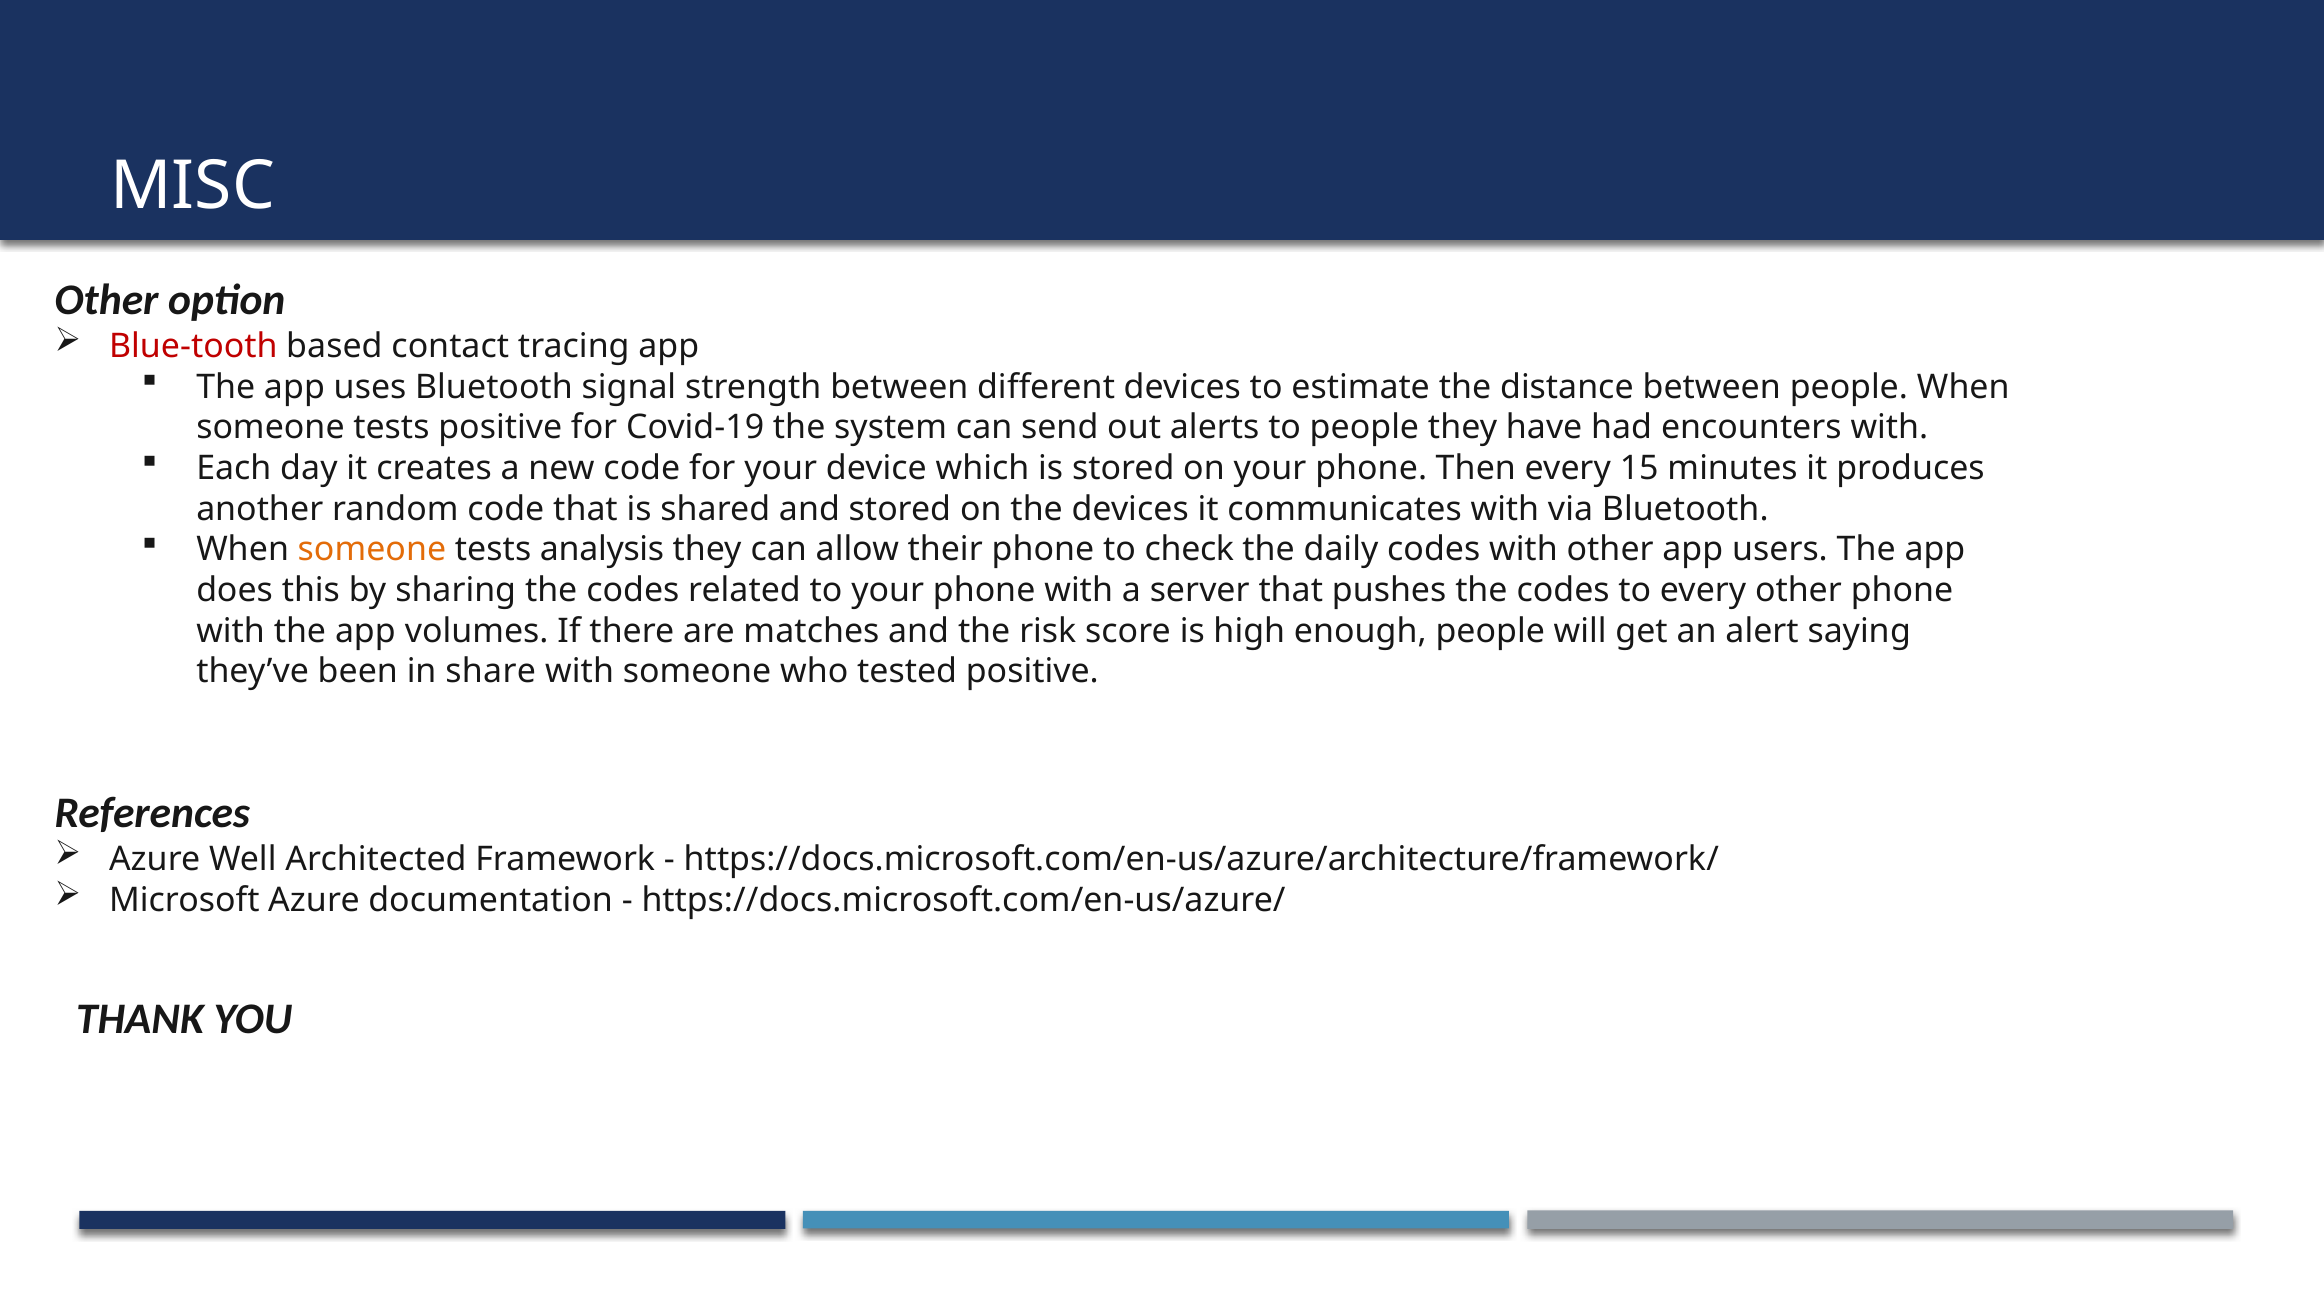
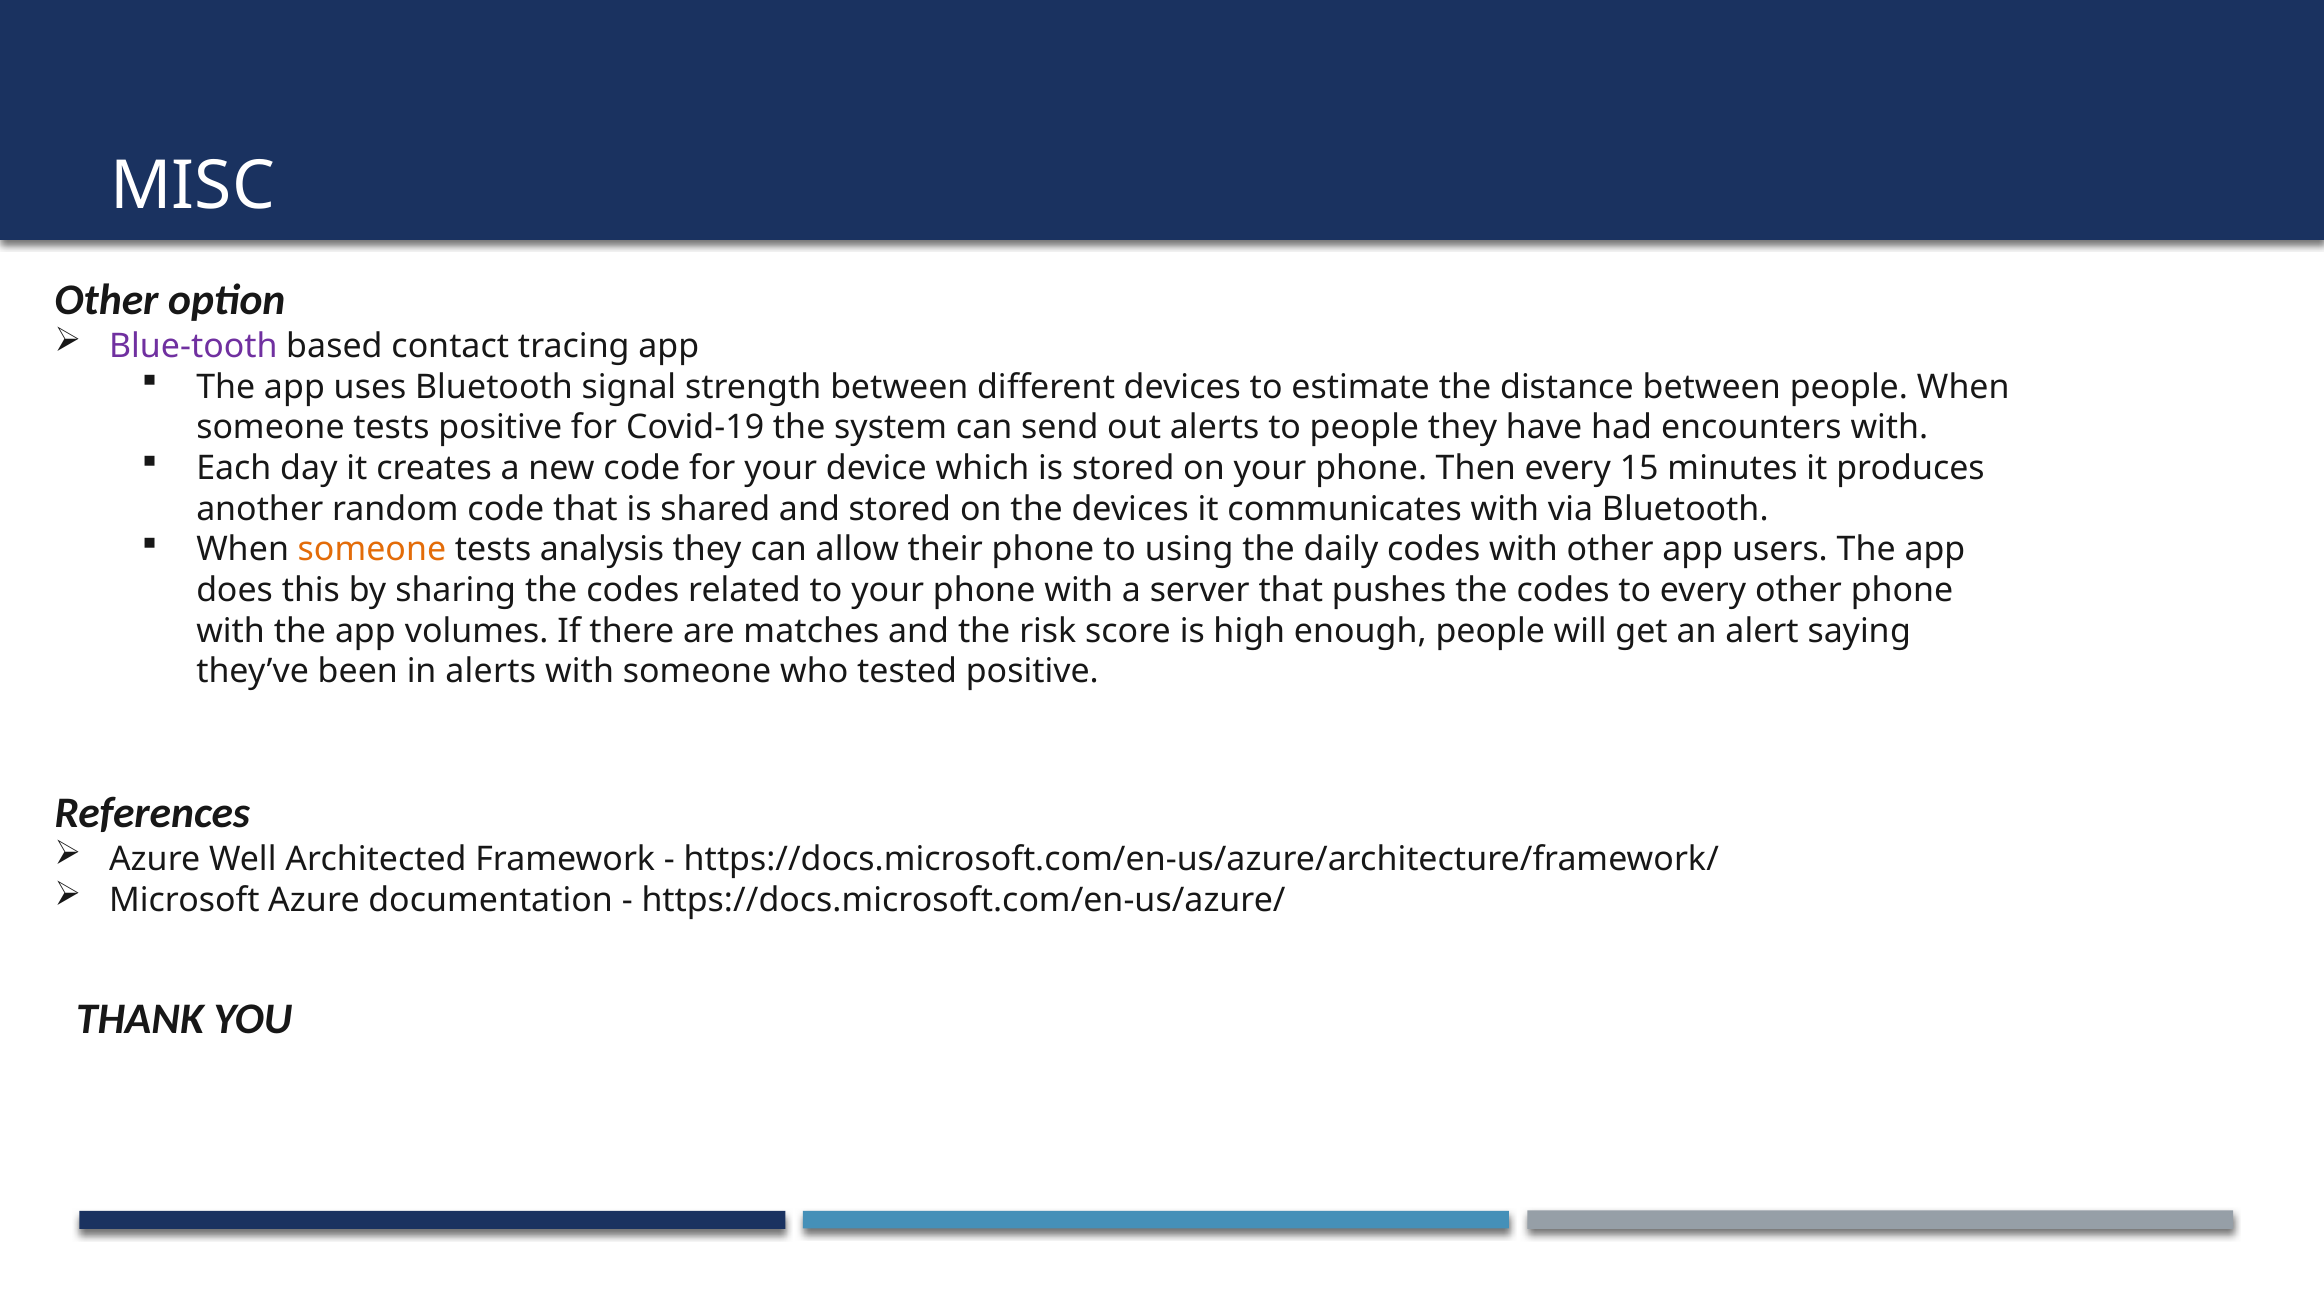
Blue-tooth colour: red -> purple
check: check -> using
in share: share -> alerts
